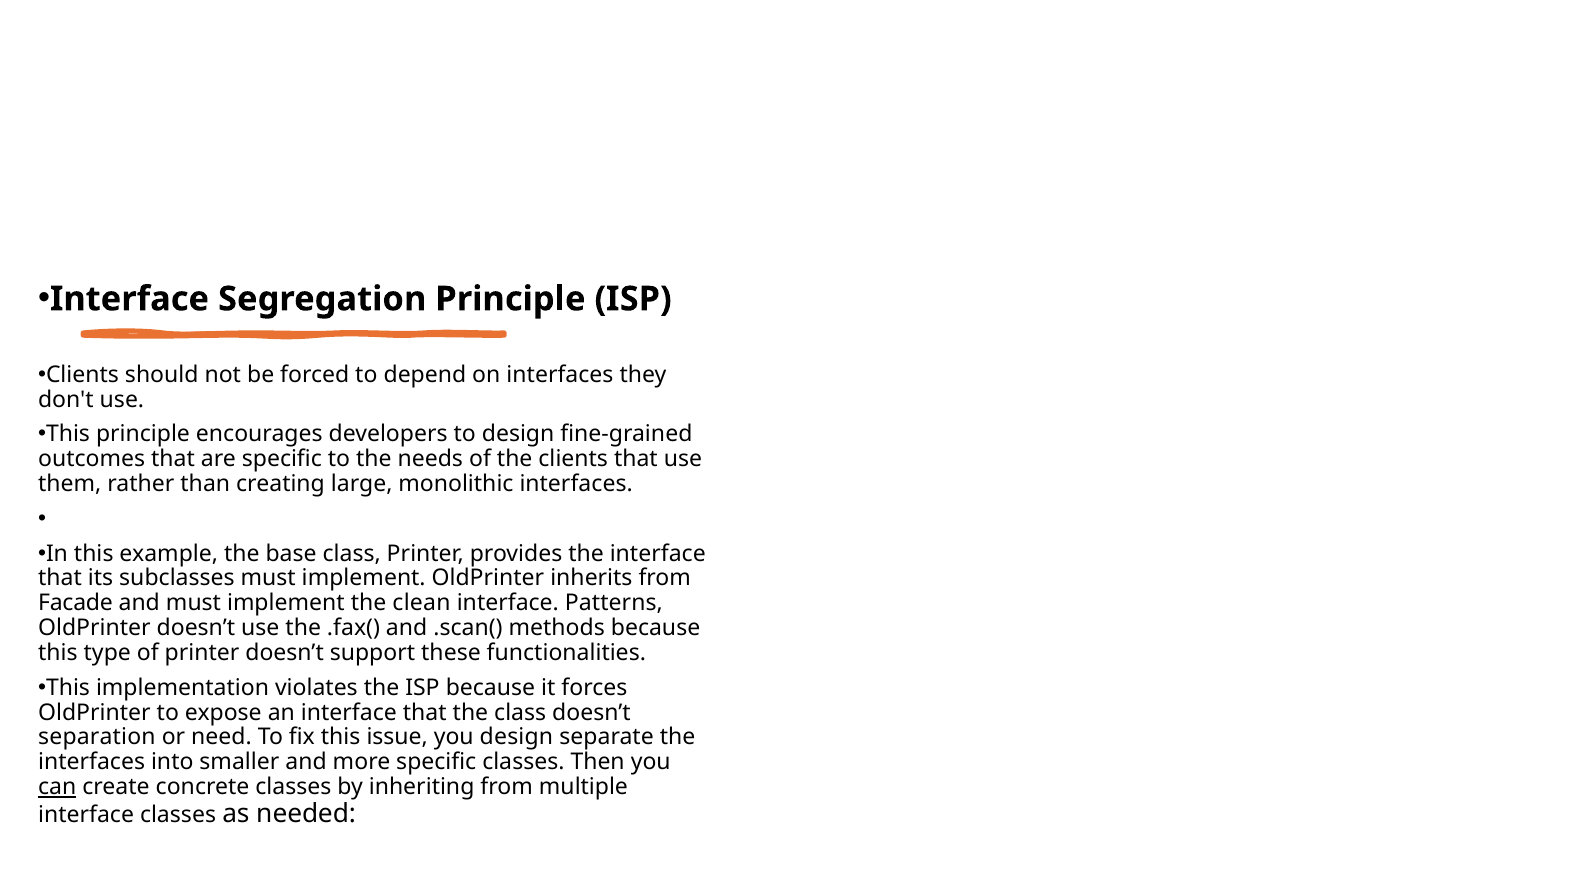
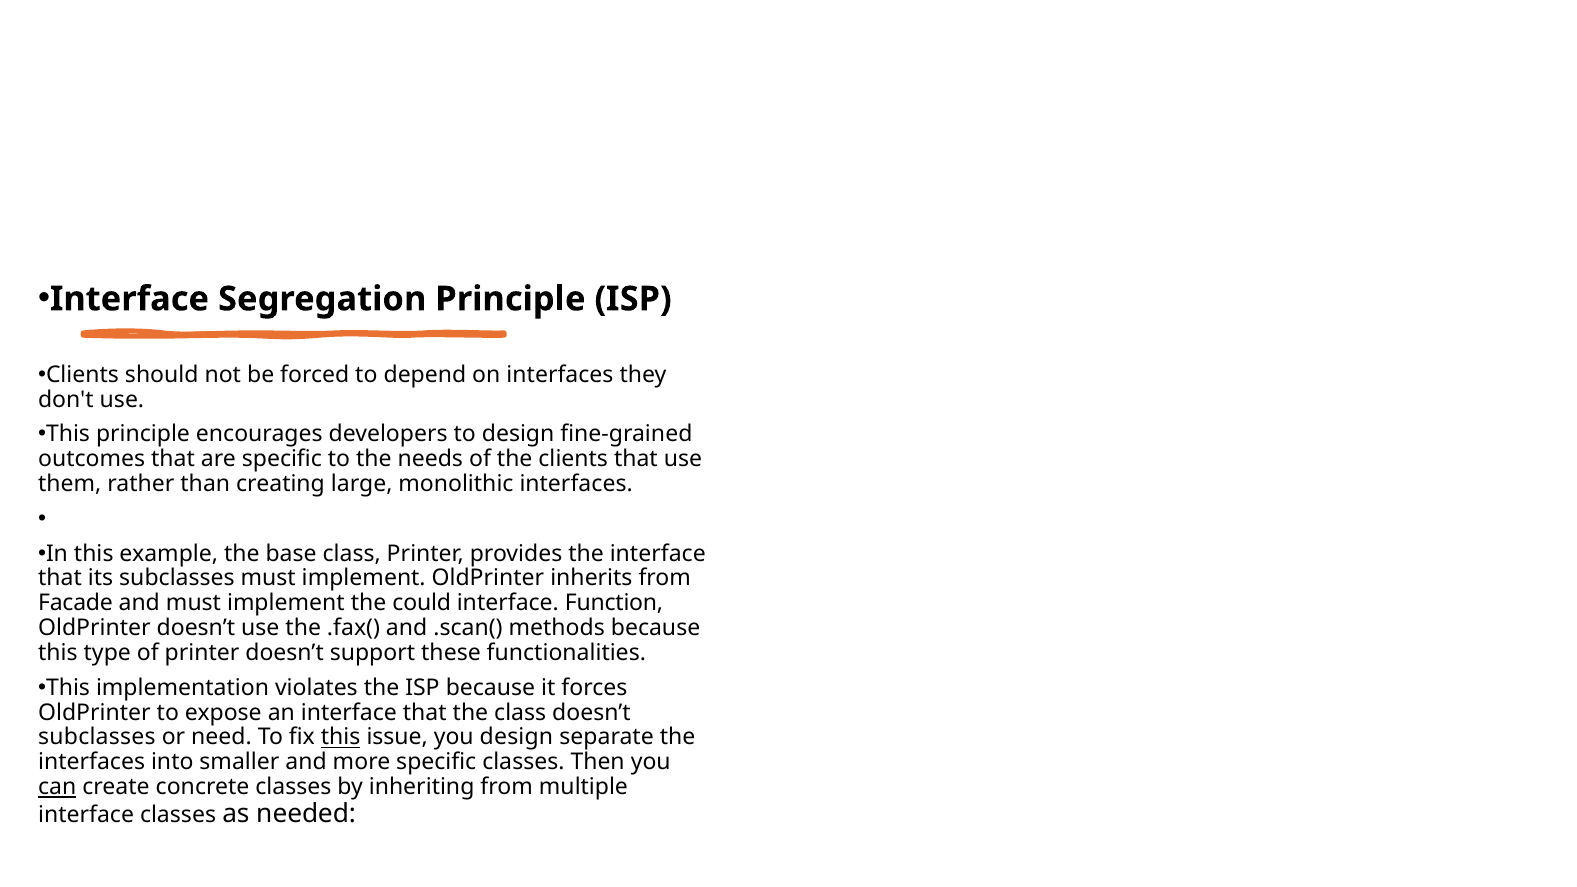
clean: clean -> could
Patterns: Patterns -> Function
separation at (97, 737): separation -> subclasses
this at (341, 737) underline: none -> present
